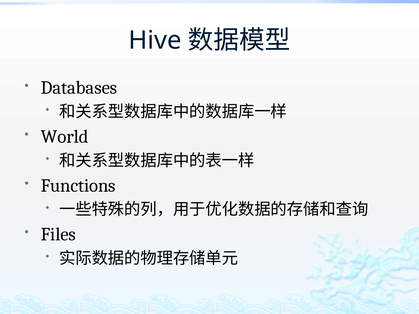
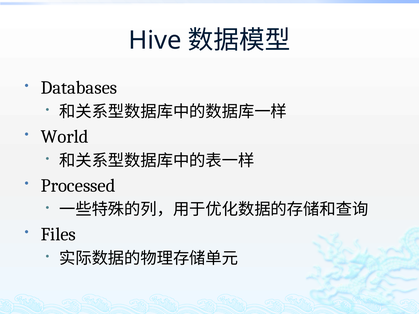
Functions: Functions -> Processed
